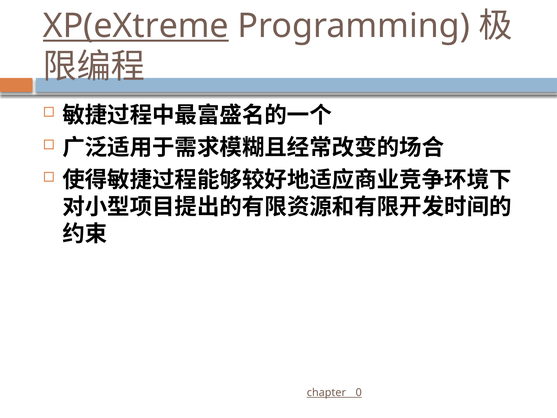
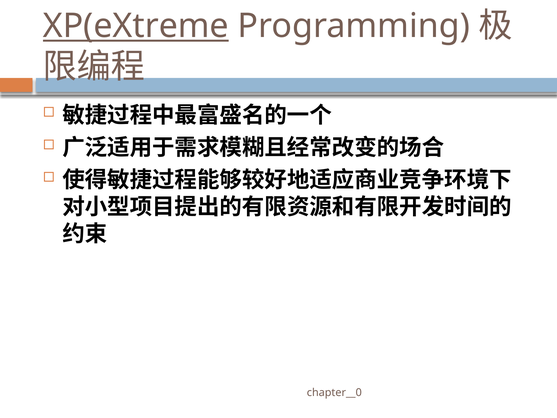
chapter__0 underline: present -> none
